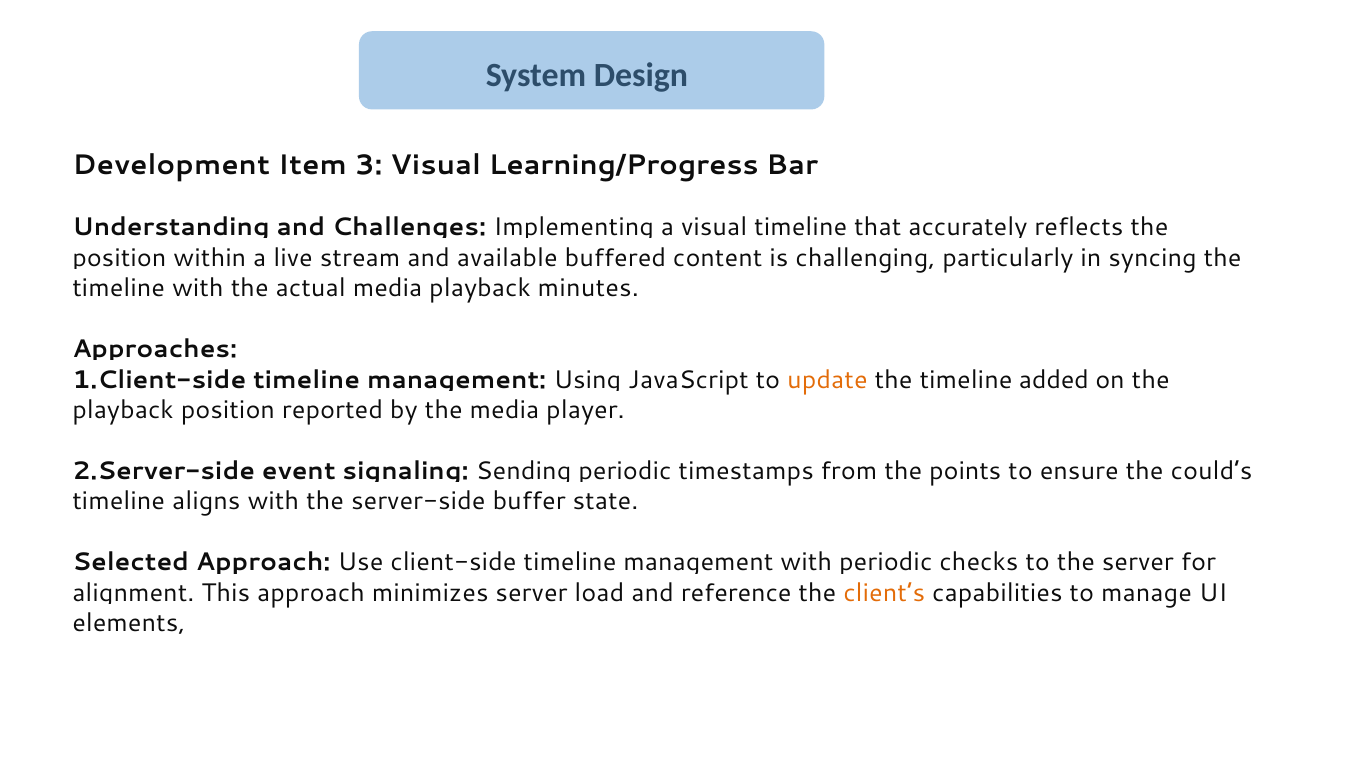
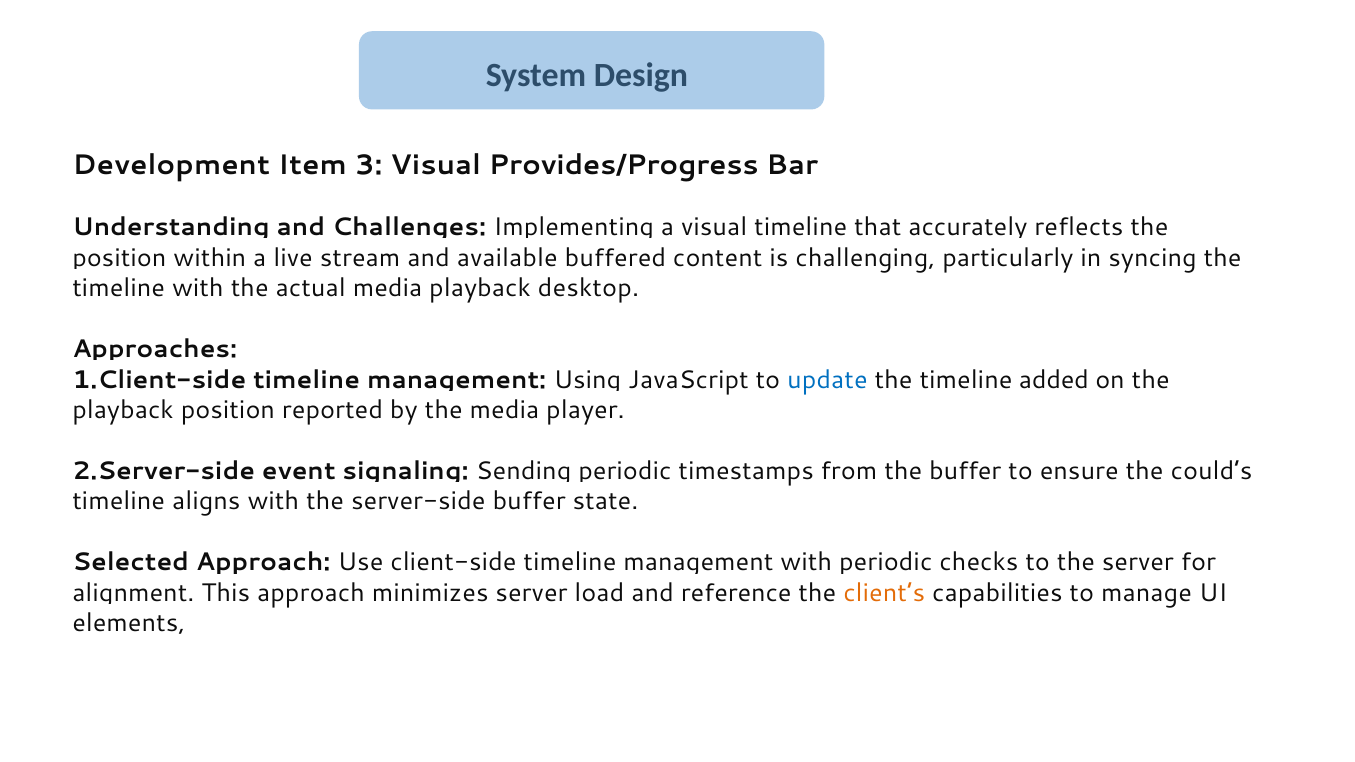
Learning/Progress: Learning/Progress -> Provides/Progress
minutes: minutes -> desktop
update colour: orange -> blue
the points: points -> buffer
